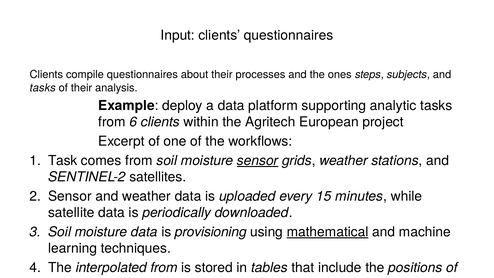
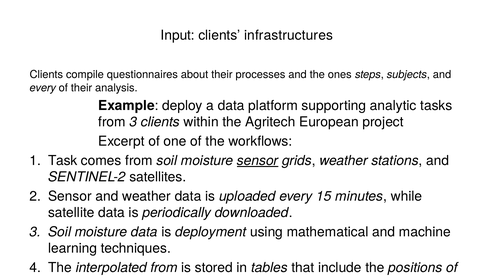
clients questionnaires: questionnaires -> infrastructures
tasks at (43, 88): tasks -> every
from 6: 6 -> 3
provisioning: provisioning -> deployment
mathematical underline: present -> none
